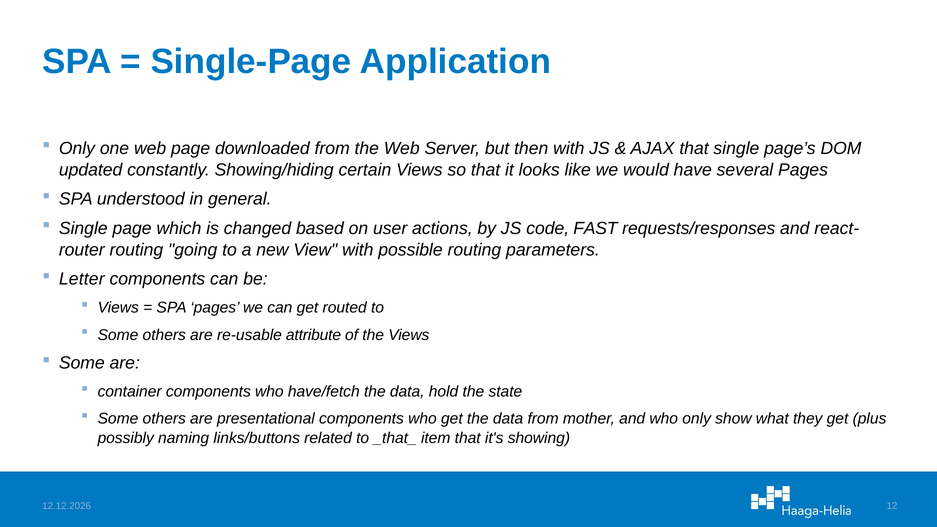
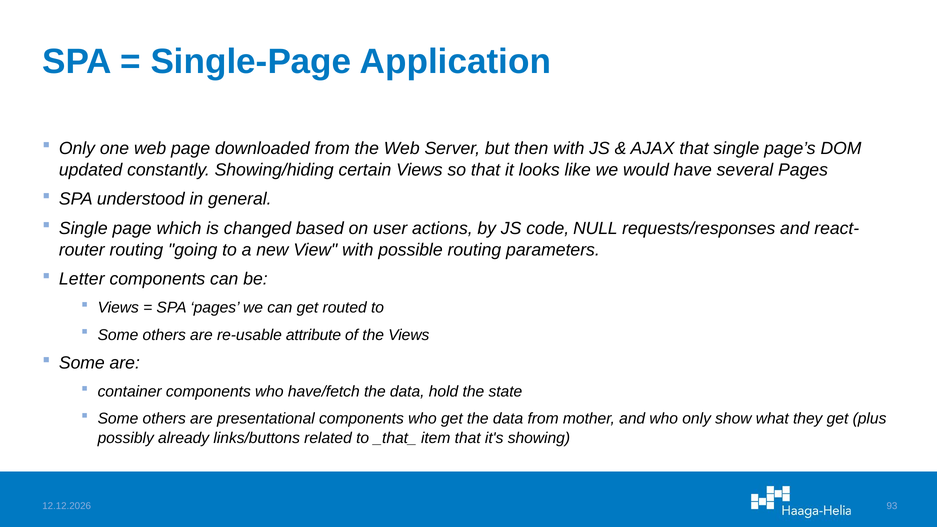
FAST: FAST -> NULL
naming: naming -> already
12: 12 -> 93
